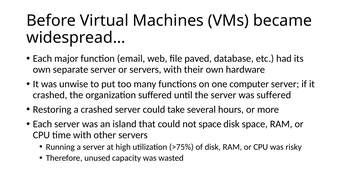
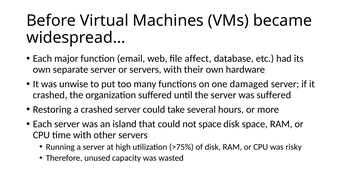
paved: paved -> affect
computer: computer -> damaged
